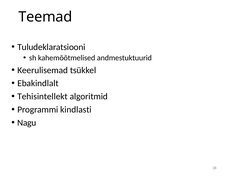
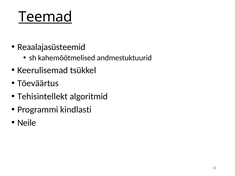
Teemad underline: none -> present
Tuludeklaratsiooni: Tuludeklaratsiooni -> Reaalajasüsteemid
Ebakindlalt: Ebakindlalt -> Tõeväärtus
Nagu: Nagu -> Neile
